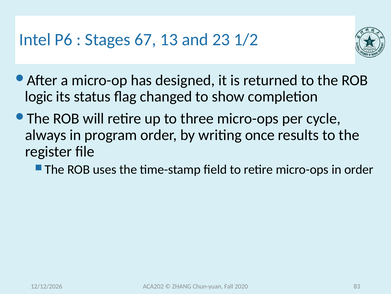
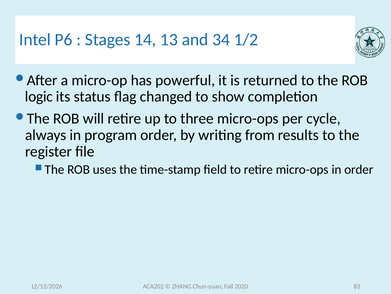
67: 67 -> 14
23: 23 -> 34
designed: designed -> powerful
once: once -> from
